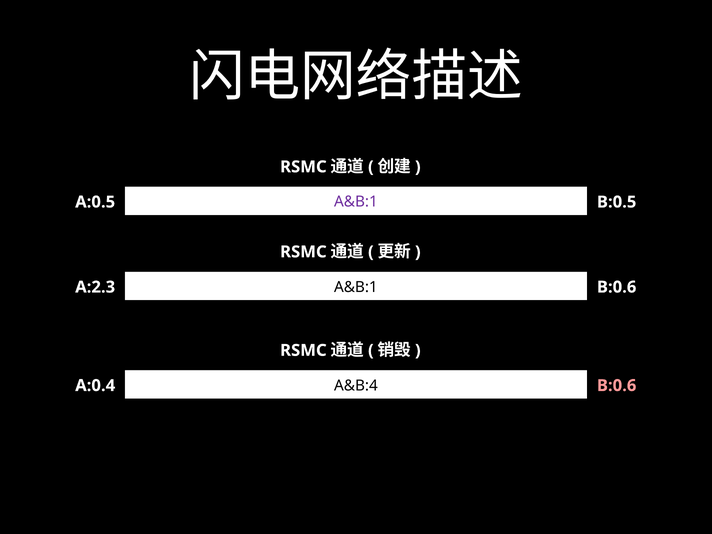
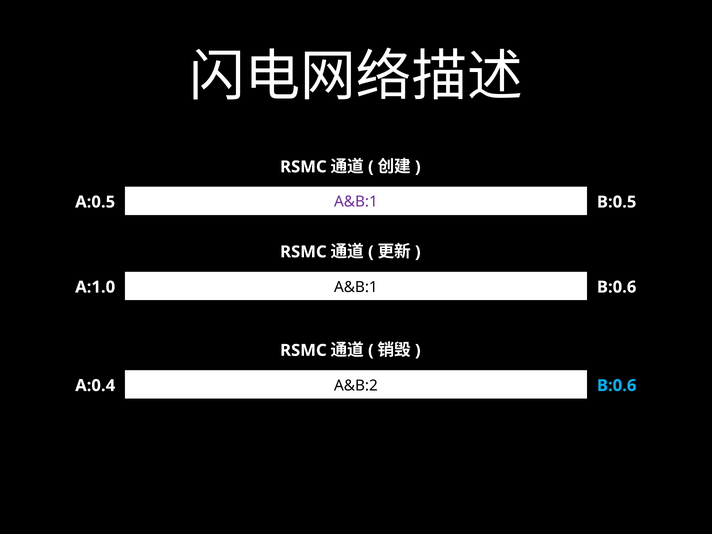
A:2.3: A:2.3 -> A:1.0
A&B:4: A&B:4 -> A&B:2
B:0.6 at (617, 386) colour: pink -> light blue
